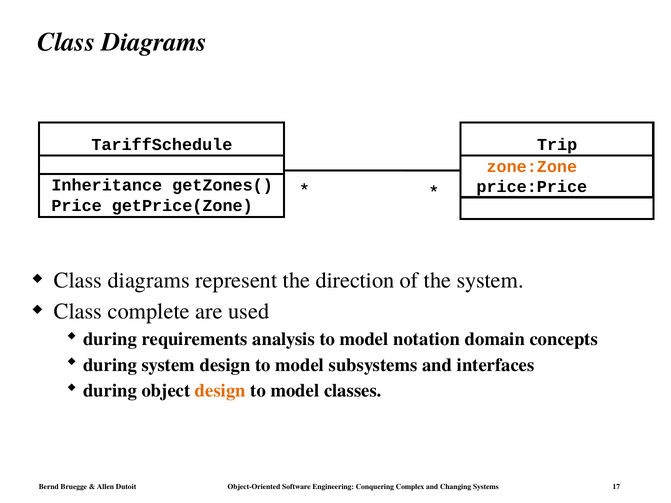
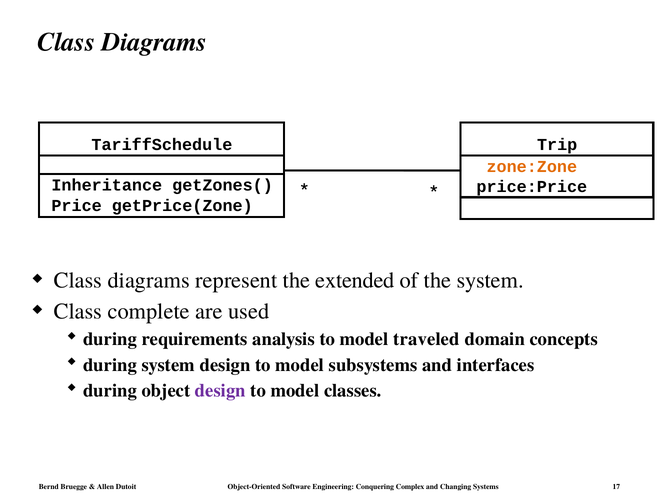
direction: direction -> extended
notation: notation -> traveled
design at (220, 391) colour: orange -> purple
